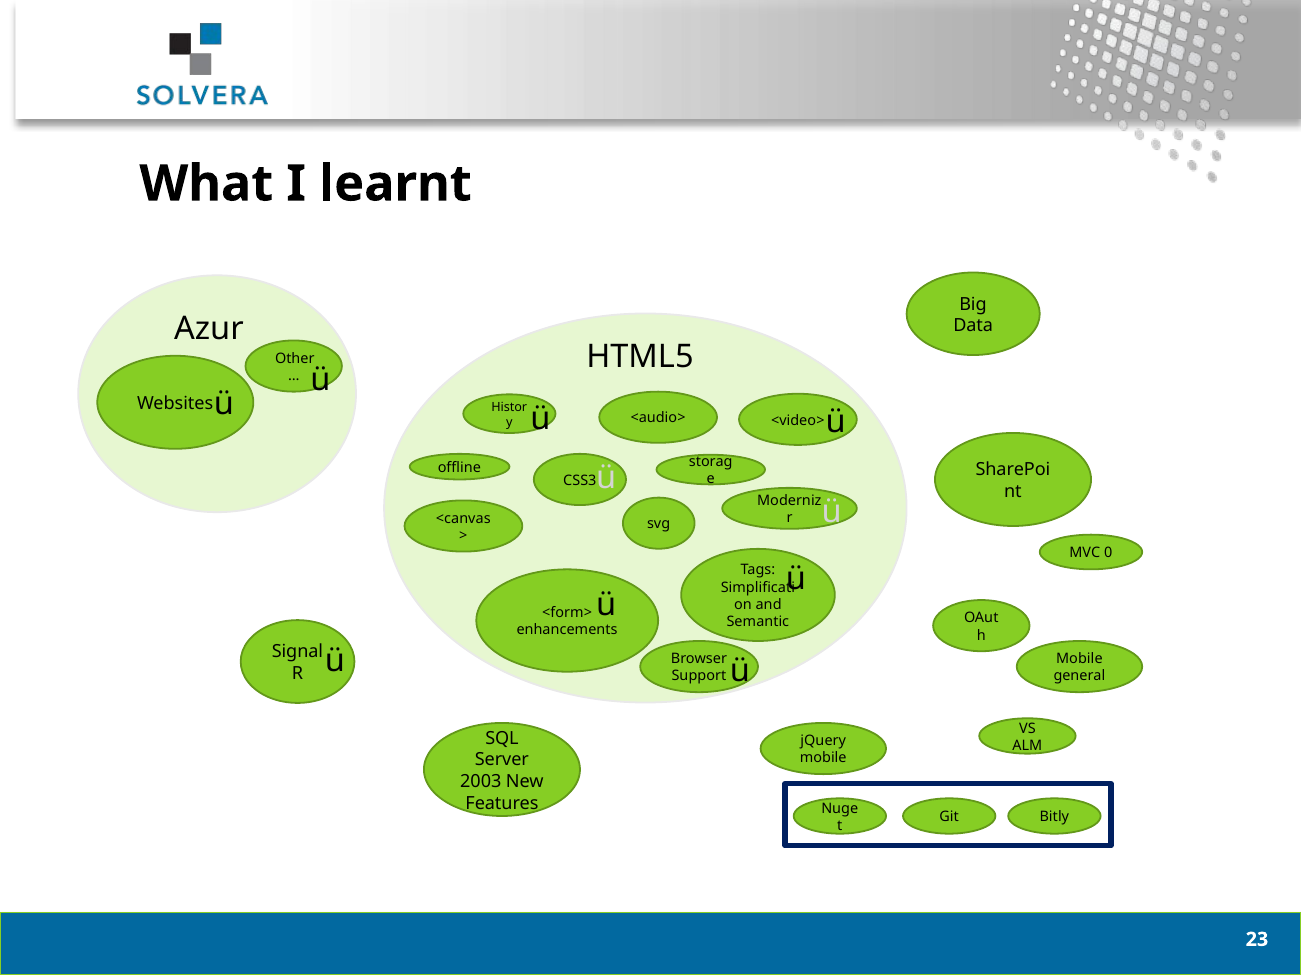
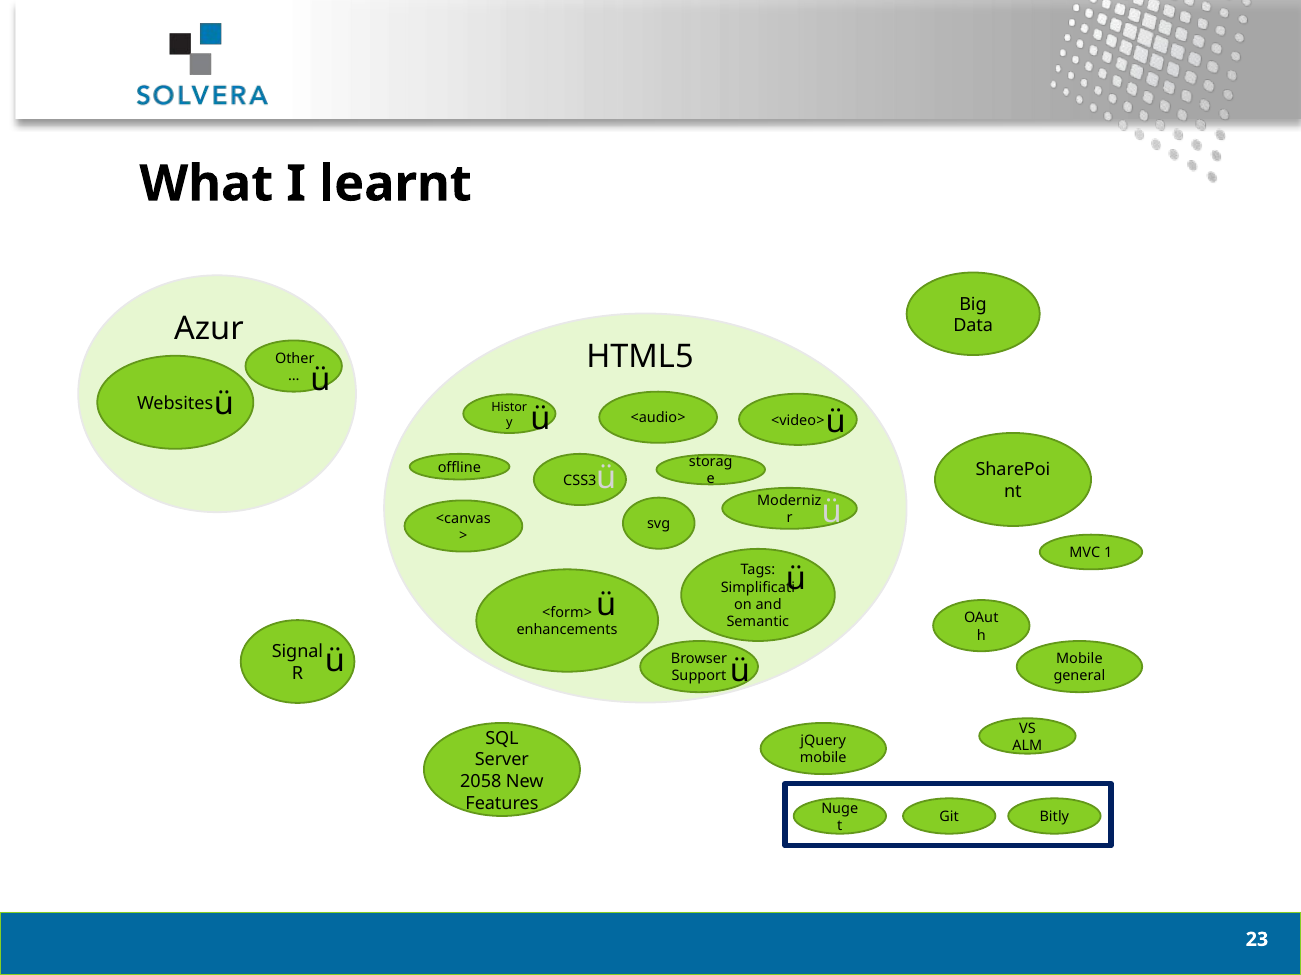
0: 0 -> 1
2003: 2003 -> 2058
